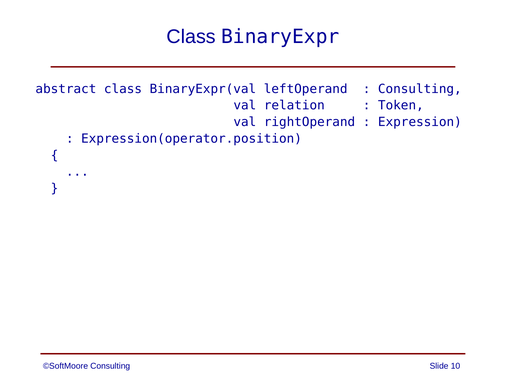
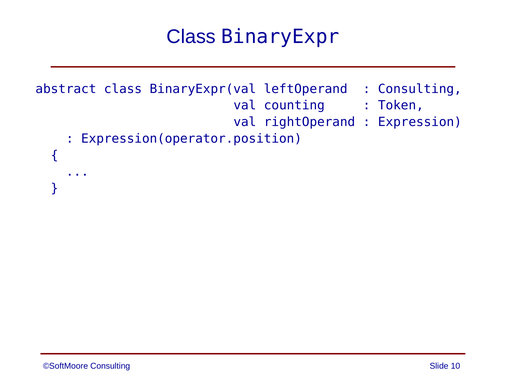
relation: relation -> counting
